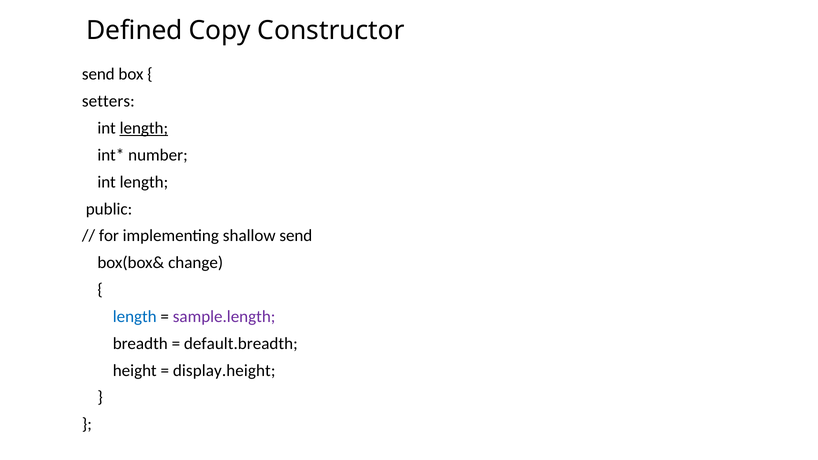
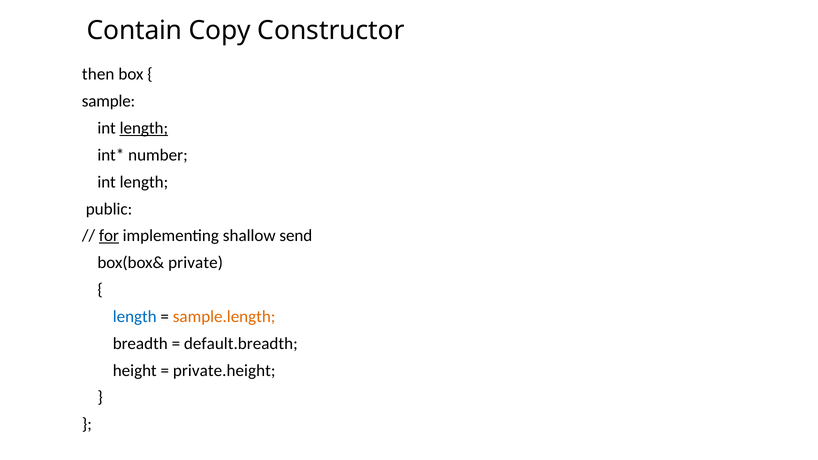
Defined: Defined -> Contain
send at (98, 74): send -> then
setters: setters -> sample
for underline: none -> present
change: change -> private
sample.length colour: purple -> orange
display.height: display.height -> private.height
